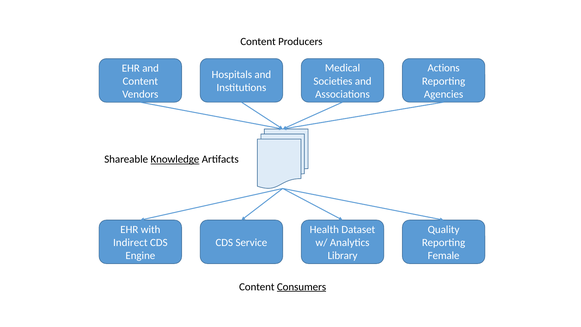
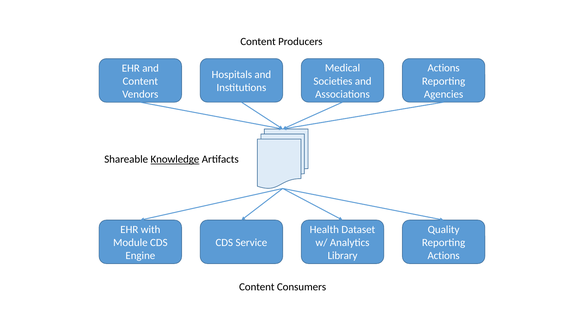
Indirect: Indirect -> Module
Female at (444, 256): Female -> Actions
Consumers underline: present -> none
